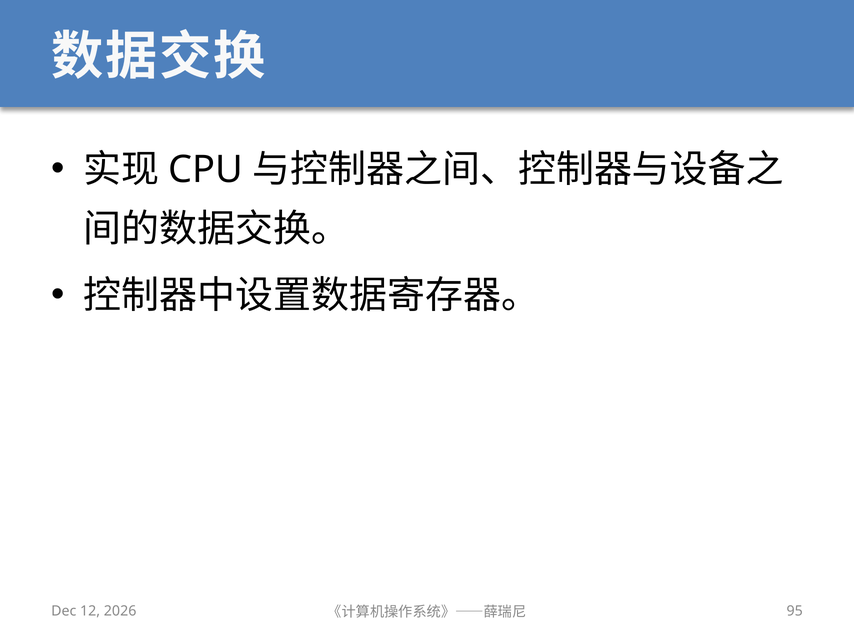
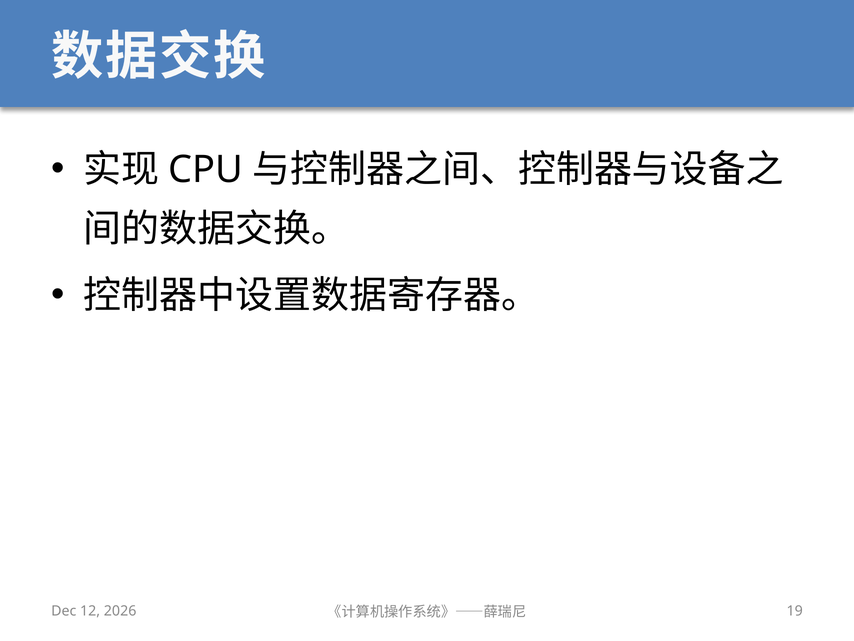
95: 95 -> 19
